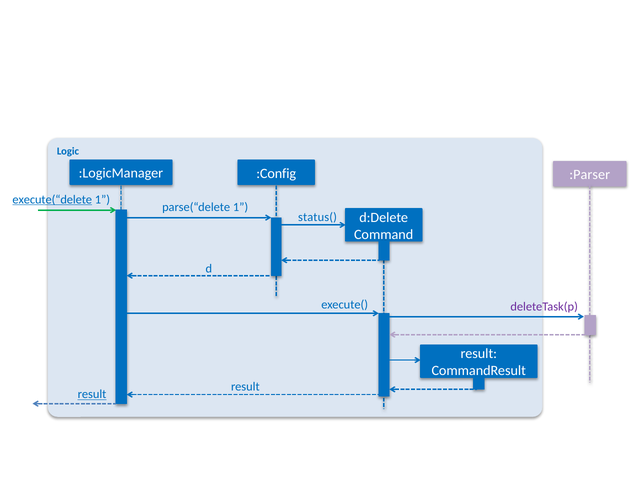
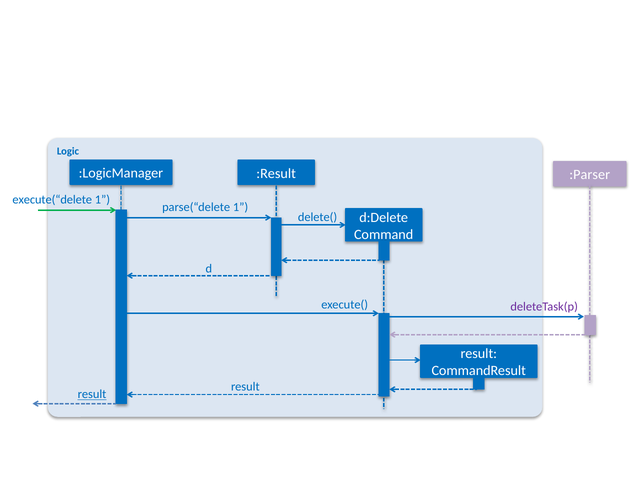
:Config: :Config -> :Result
execute(“delete underline: present -> none
status(: status( -> delete(
